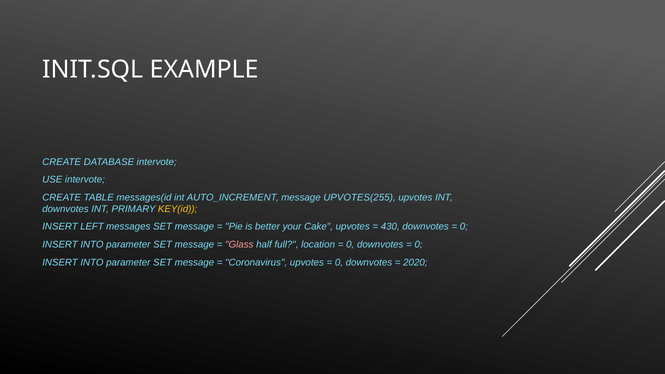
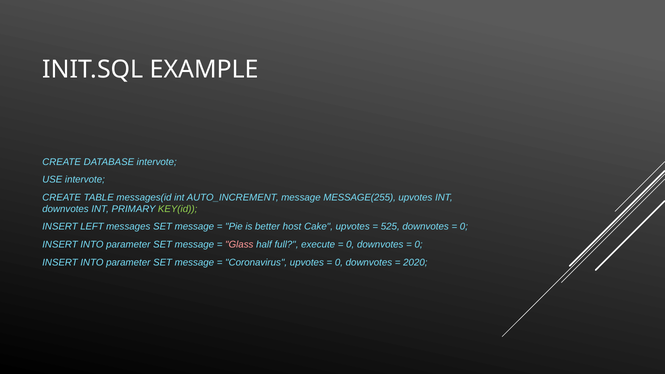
UPVOTES(255: UPVOTES(255 -> MESSAGE(255
KEY(id colour: yellow -> light green
your: your -> host
430: 430 -> 525
location: location -> execute
